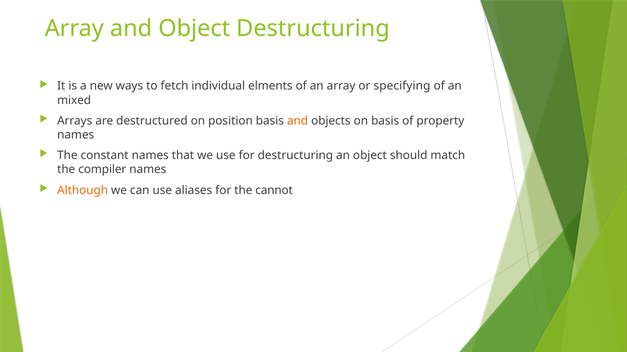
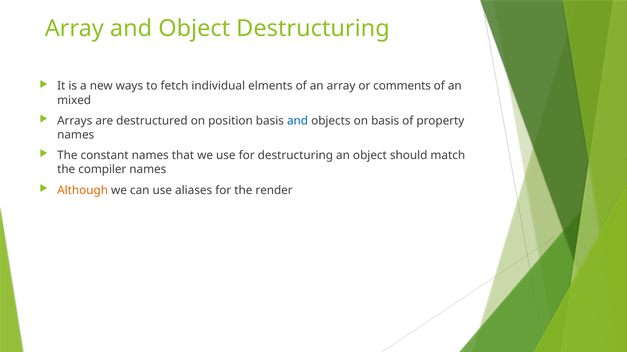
specifying: specifying -> comments
and at (298, 121) colour: orange -> blue
cannot: cannot -> render
